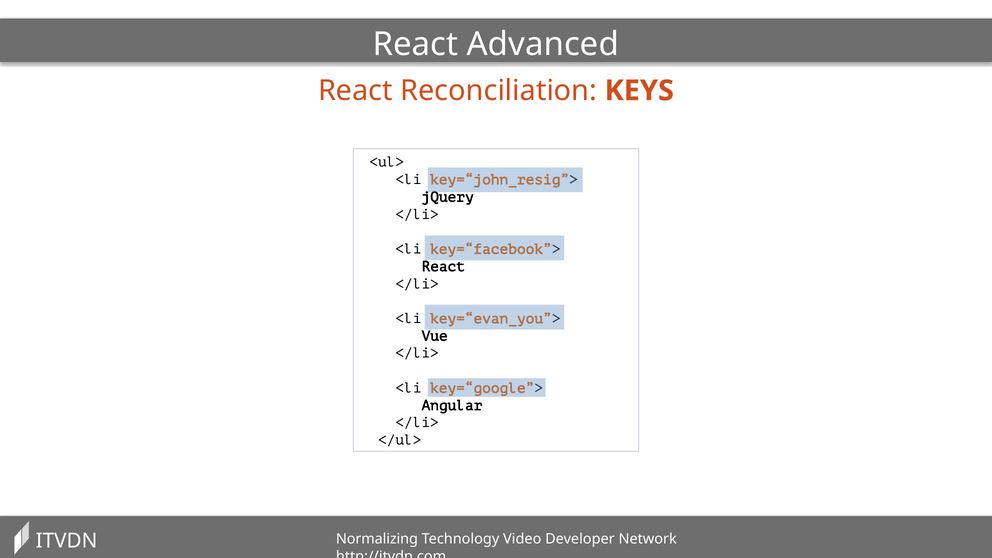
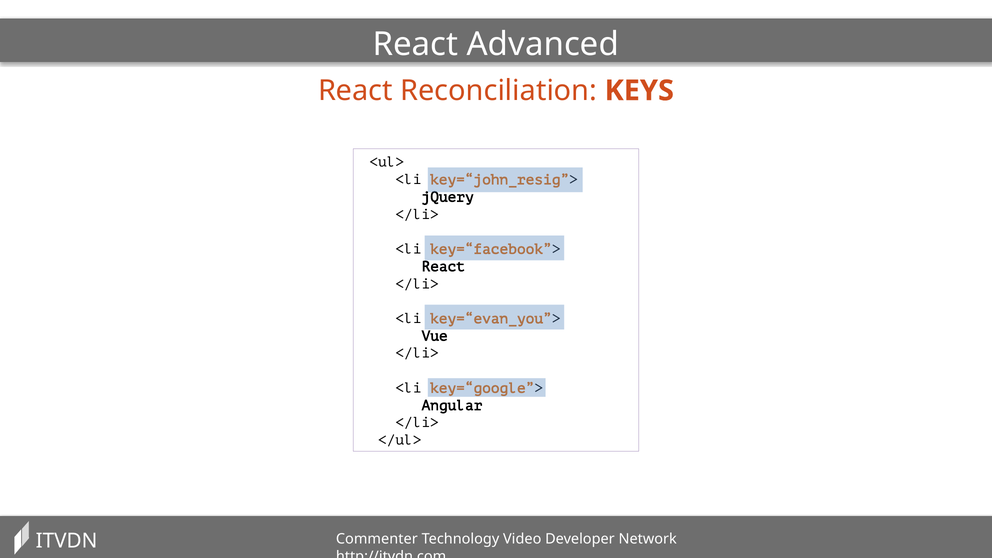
Normalizing: Normalizing -> Commenter
